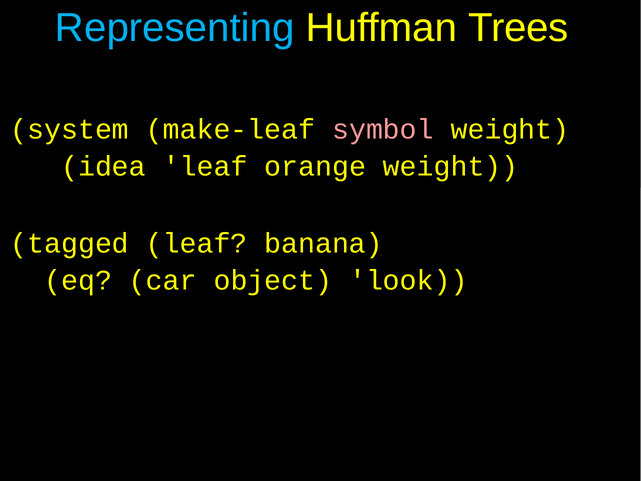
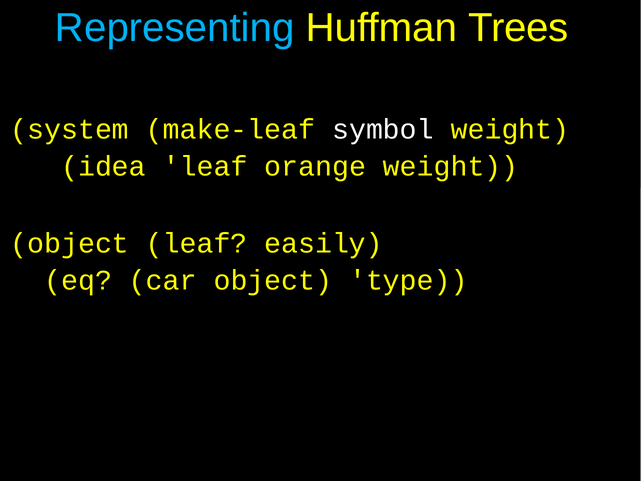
symbol colour: pink -> white
tagged at (70, 243): tagged -> object
banana: banana -> easily
look: look -> type
